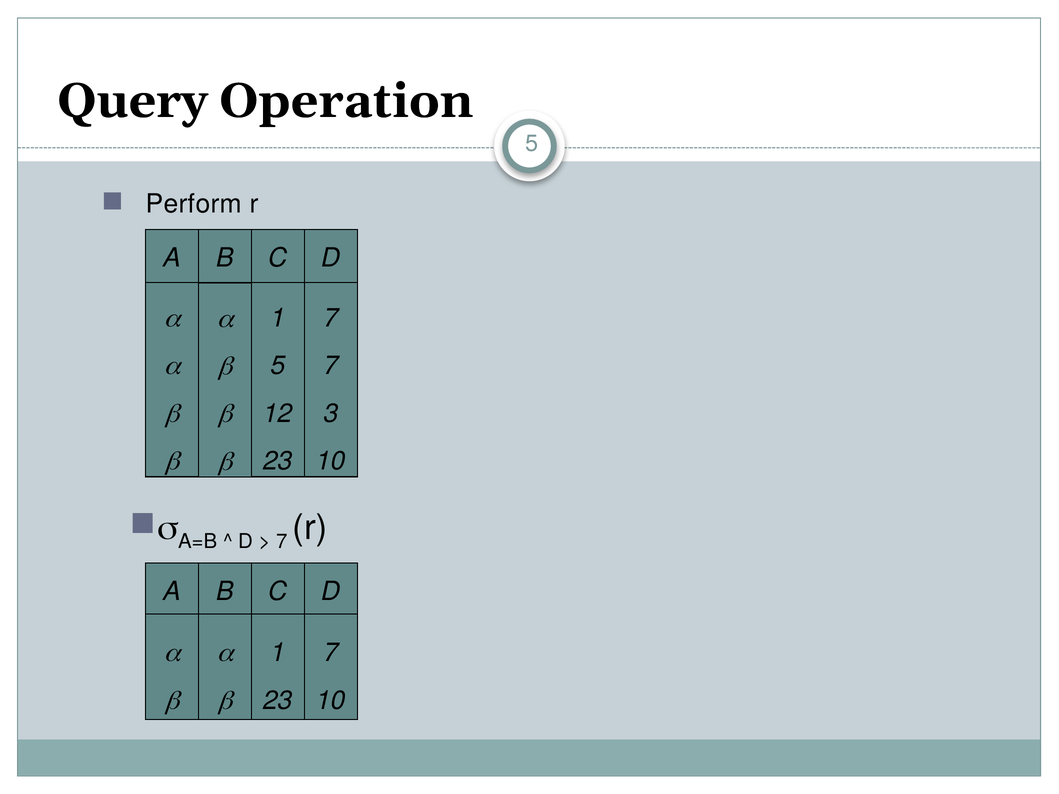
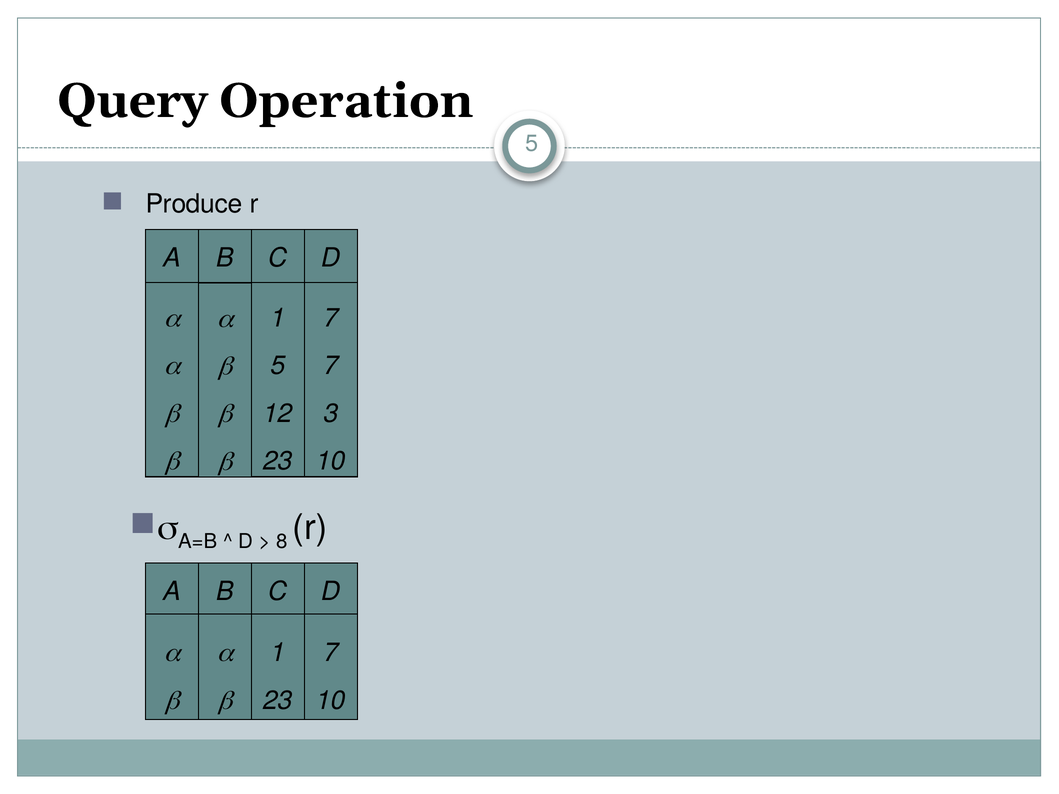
Perform: Perform -> Produce
7 at (282, 542): 7 -> 8
